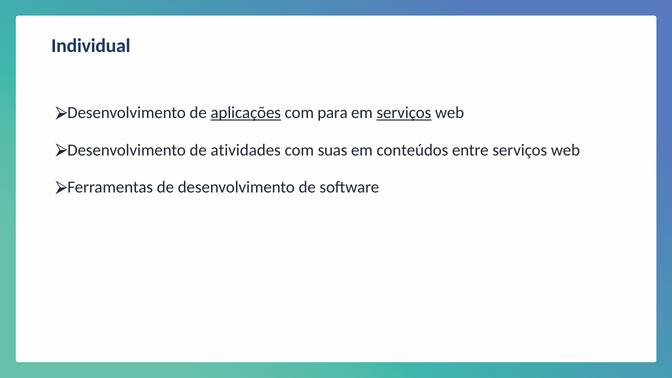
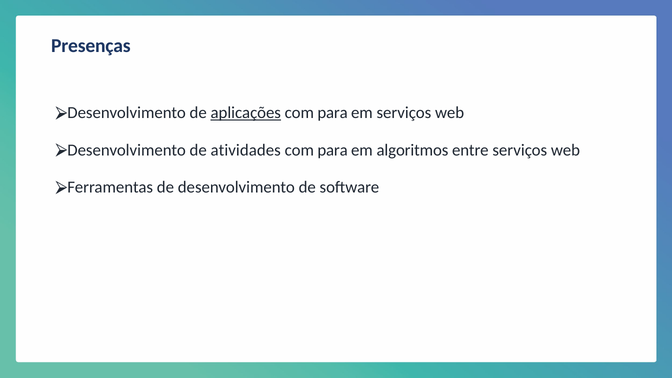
Individual: Individual -> Presenças
serviços at (404, 113) underline: present -> none
suas at (333, 150): suas -> para
conteúdos: conteúdos -> algoritmos
